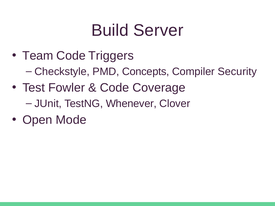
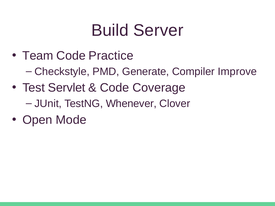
Triggers: Triggers -> Practice
Concepts: Concepts -> Generate
Security: Security -> Improve
Fowler: Fowler -> Servlet
